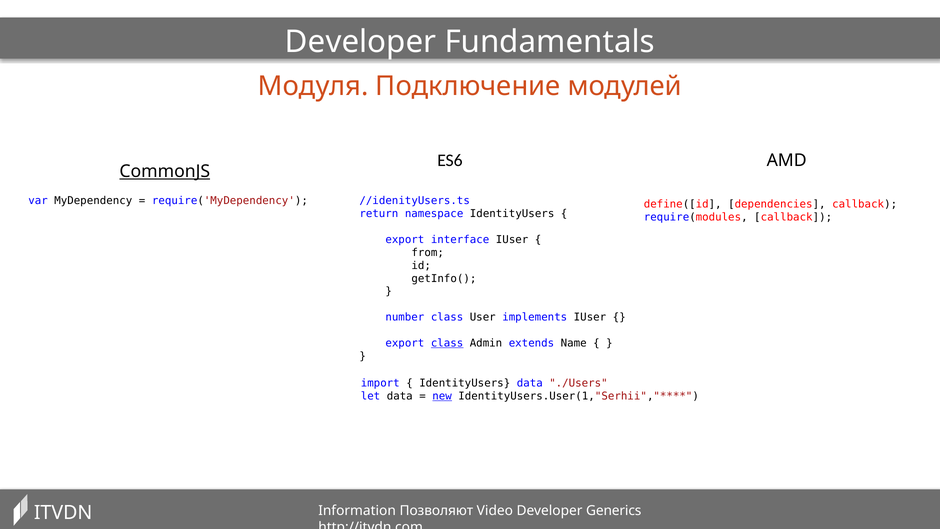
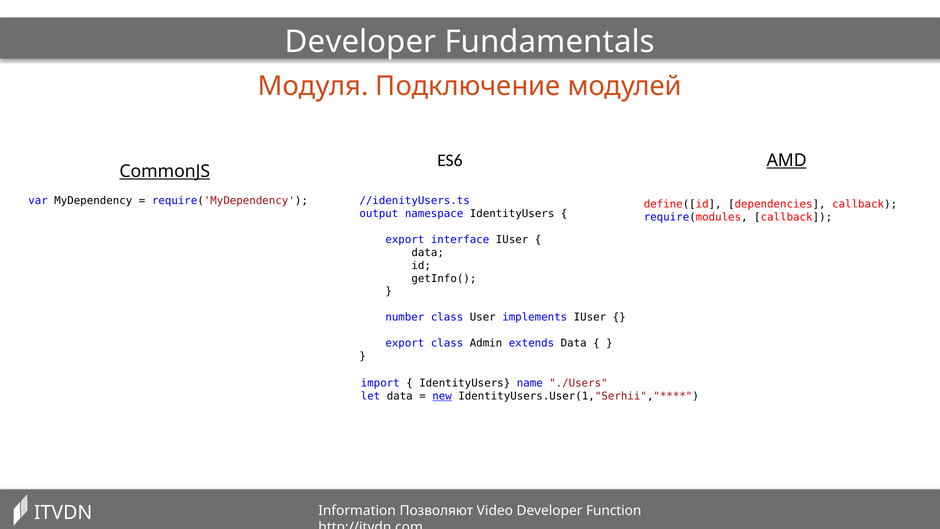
AMD underline: none -> present
return: return -> output
from at (428, 252): from -> data
class at (447, 343) underline: present -> none
extends Name: Name -> Data
IdentityUsers data: data -> name
Generics: Generics -> Function
